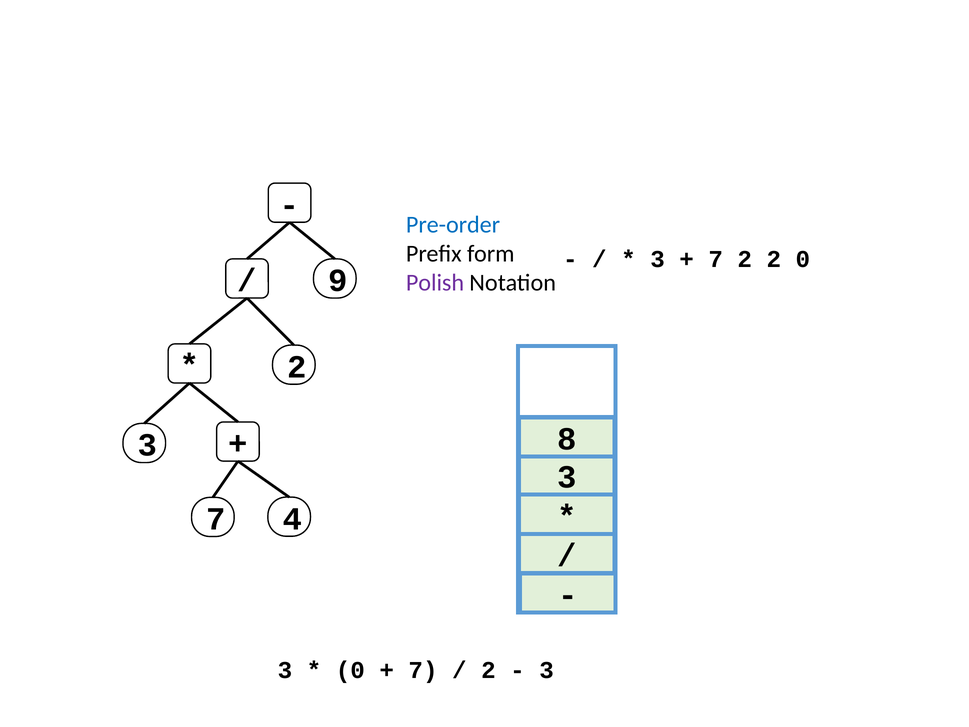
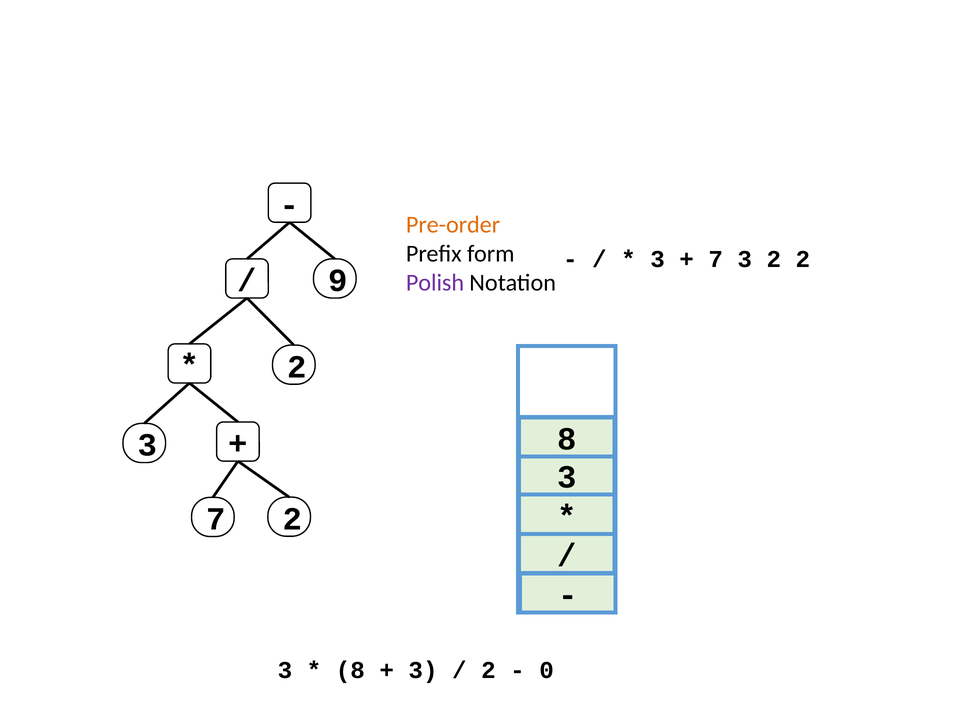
Pre-order colour: blue -> orange
7 2: 2 -> 3
0 at (803, 259): 0 -> 2
7 4: 4 -> 2
0 at (350, 670): 0 -> 8
7 at (423, 670): 7 -> 3
3 at (547, 670): 3 -> 0
